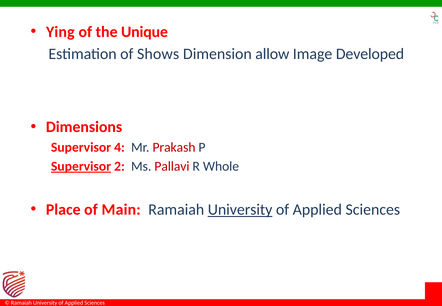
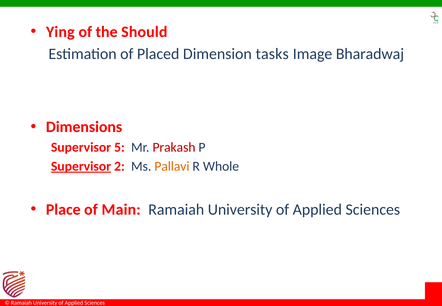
Unique: Unique -> Should
Shows: Shows -> Placed
allow: allow -> tasks
Developed: Developed -> Bharadwaj
4: 4 -> 5
Pallavi colour: red -> orange
University at (240, 210) underline: present -> none
